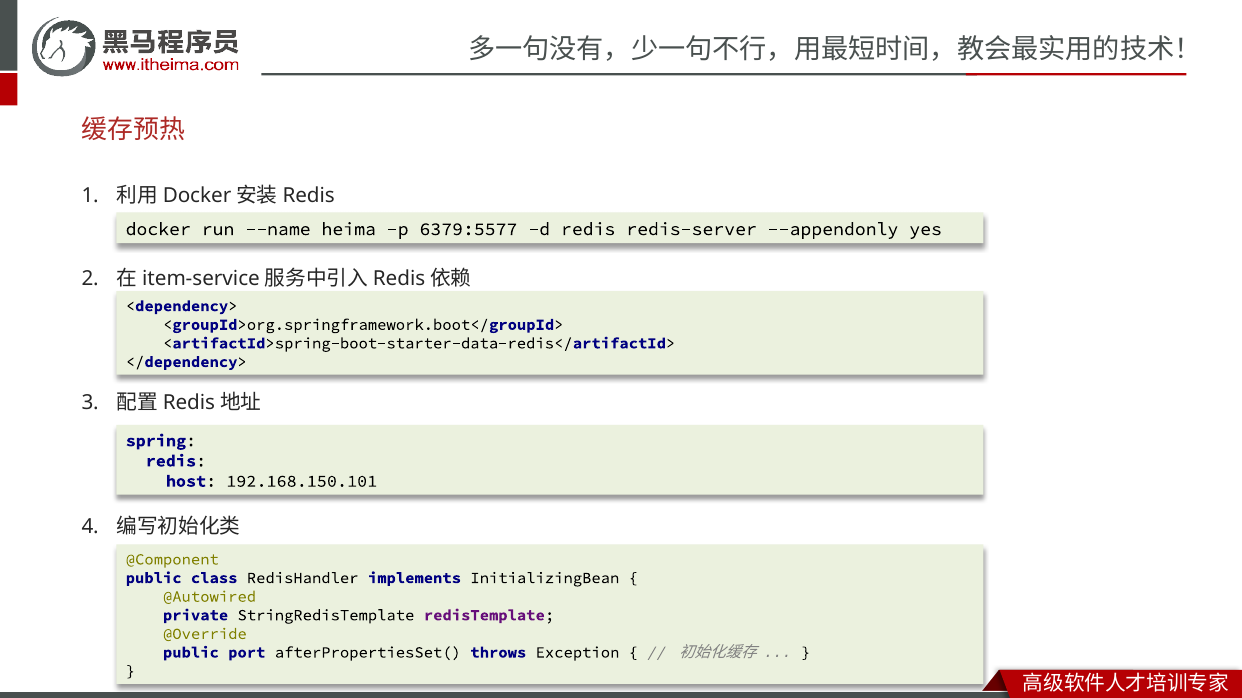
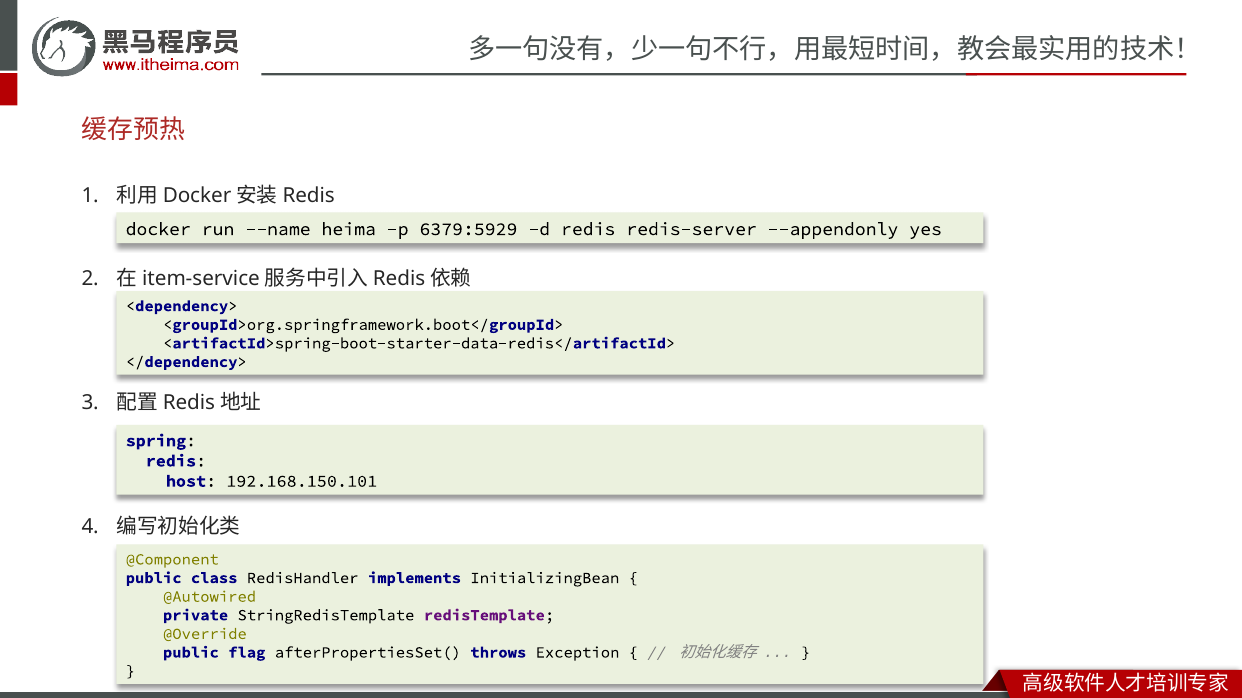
6379:5577: 6379:5577 -> 6379:5929
port: port -> flag
